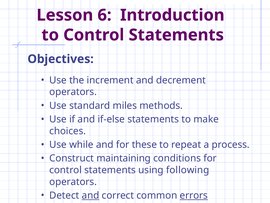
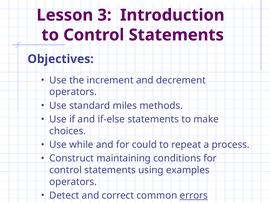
6: 6 -> 3
these: these -> could
following: following -> examples
and at (90, 195) underline: present -> none
